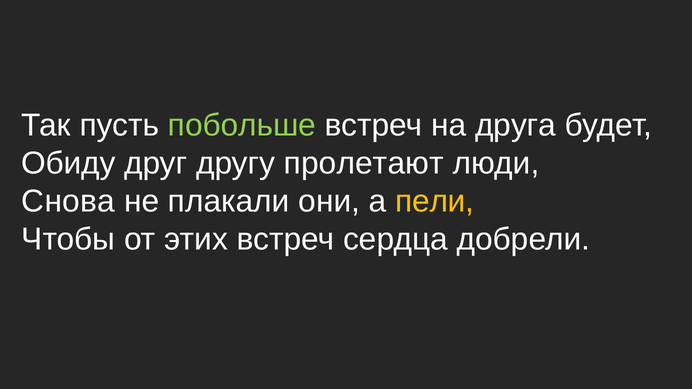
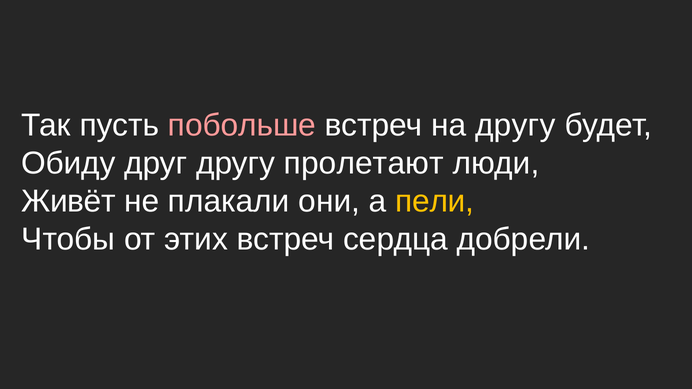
побольше colour: light green -> pink
на друга: друга -> другу
Снова: Снова -> Живёт
